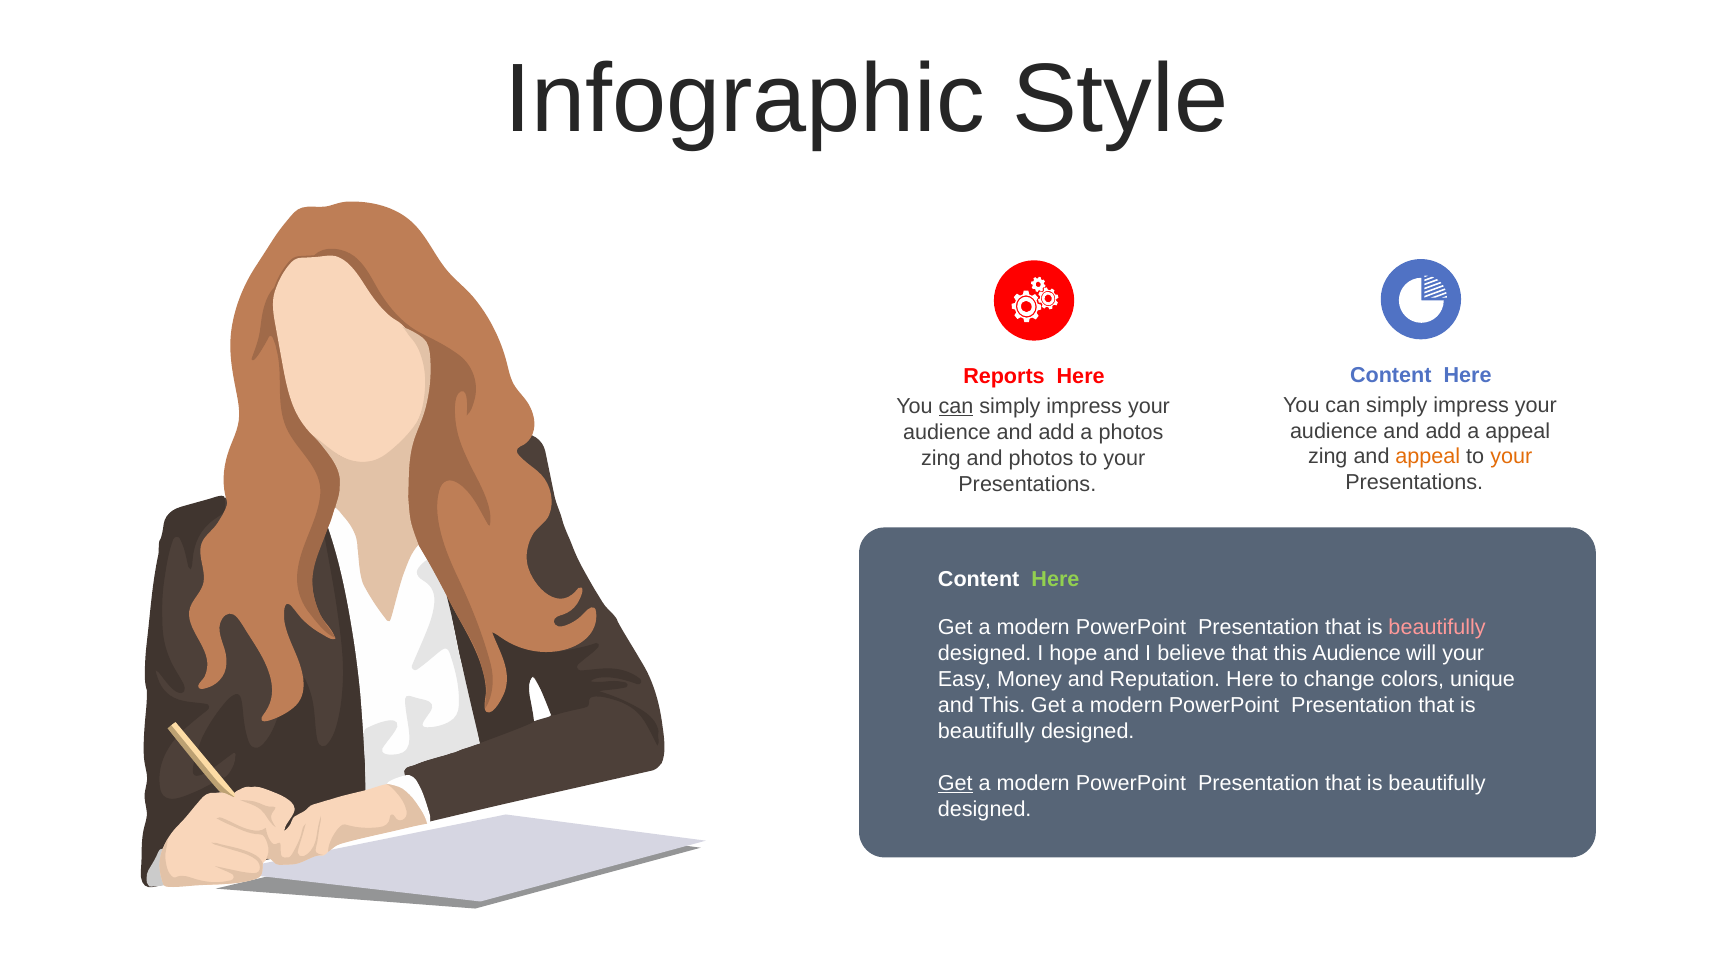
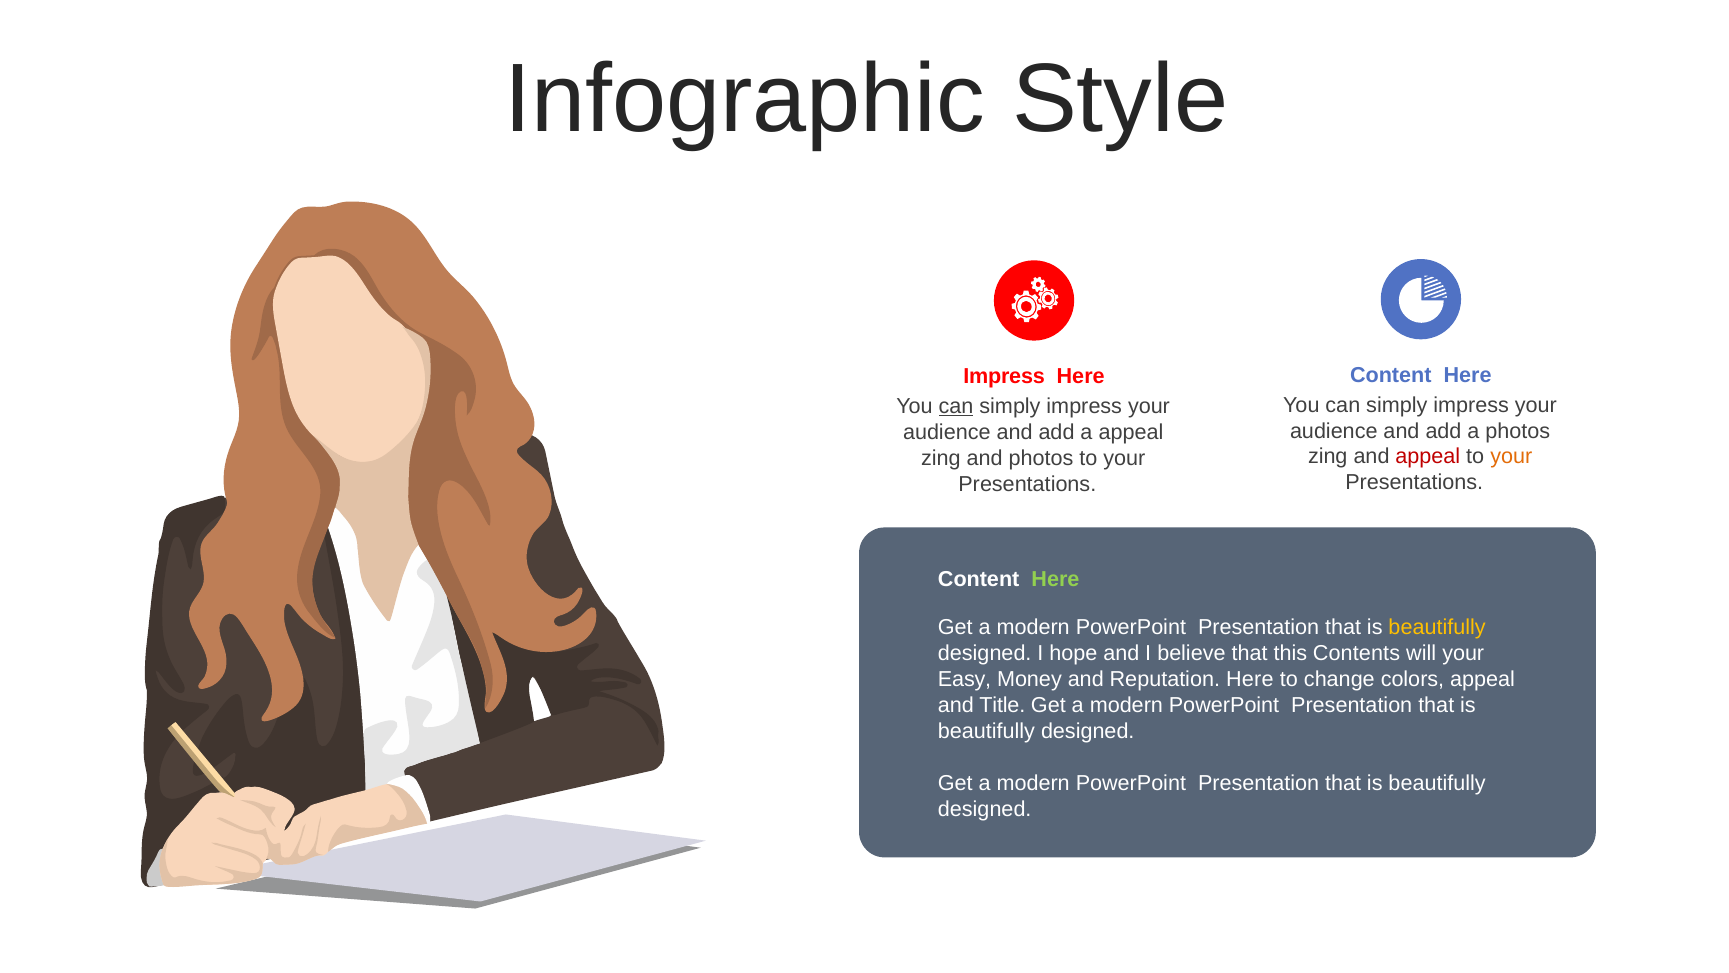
Reports at (1004, 377): Reports -> Impress
a appeal: appeal -> photos
a photos: photos -> appeal
appeal at (1428, 457) colour: orange -> red
beautifully at (1437, 627) colour: pink -> yellow
this Audience: Audience -> Contents
colors unique: unique -> appeal
and This: This -> Title
Get at (955, 783) underline: present -> none
